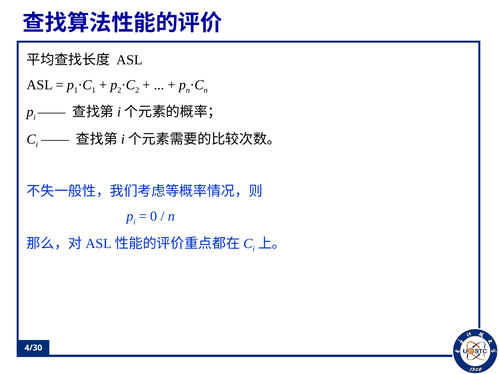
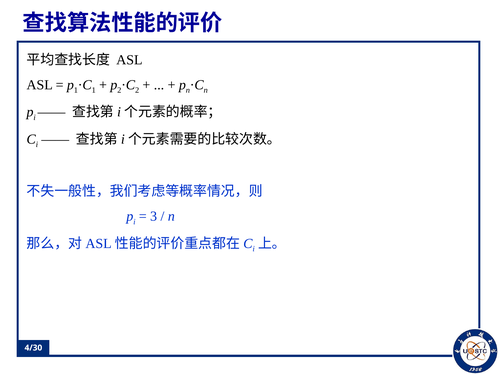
0: 0 -> 3
